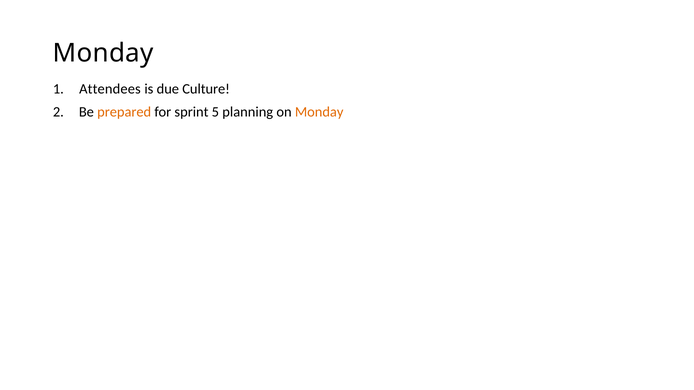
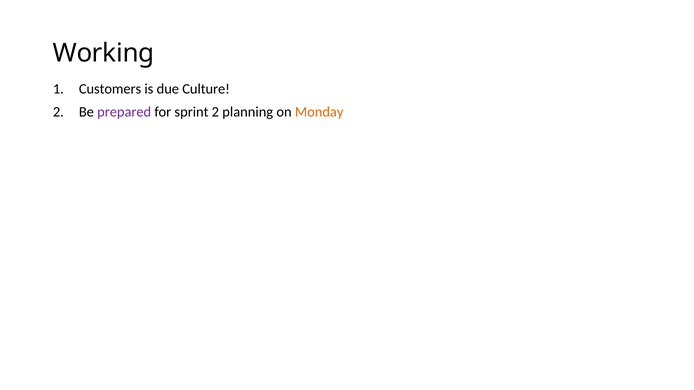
Monday at (103, 53): Monday -> Working
Attendees: Attendees -> Customers
prepared colour: orange -> purple
sprint 5: 5 -> 2
